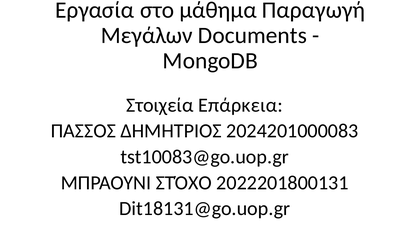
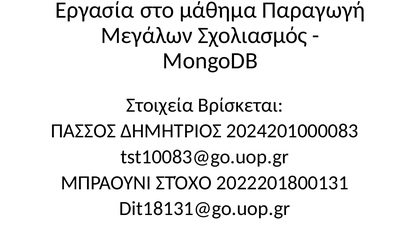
Documents: Documents -> Σχολιασμός
Επάρκεια: Επάρκεια -> Βρίσκεται
